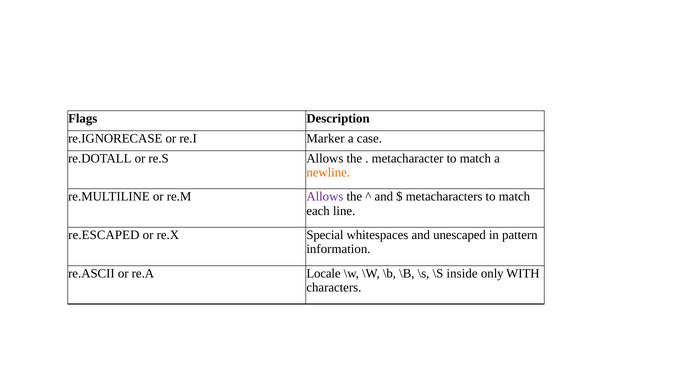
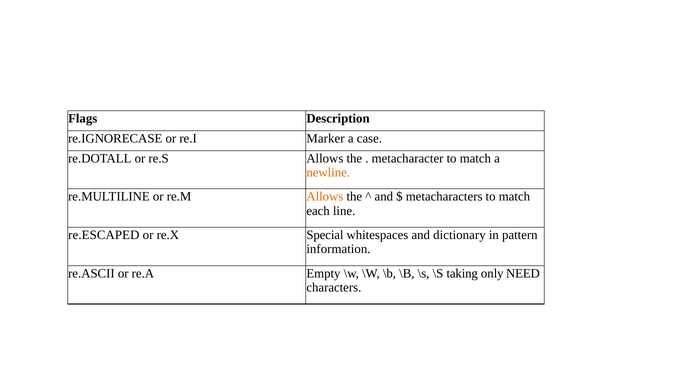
Allows at (325, 197) colour: purple -> orange
unescaped: unescaped -> dictionary
Locale: Locale -> Empty
inside: inside -> taking
WITH: WITH -> NEED
